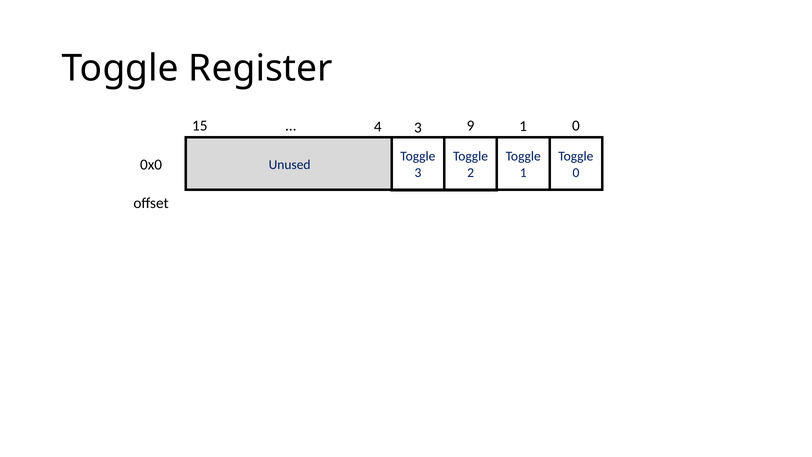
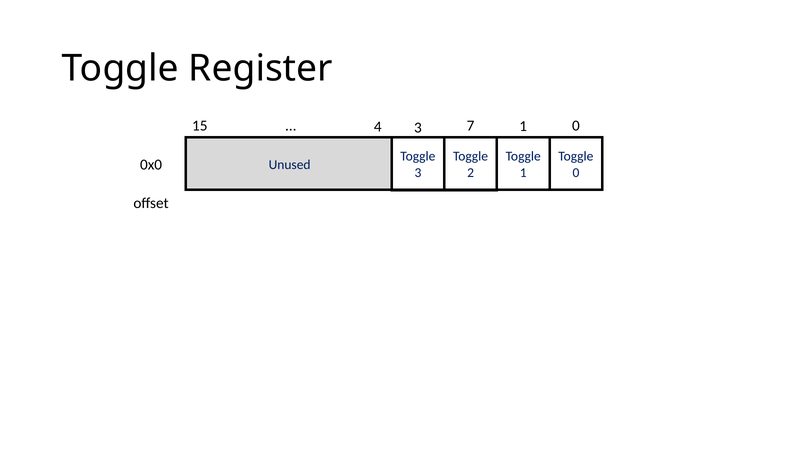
9: 9 -> 7
